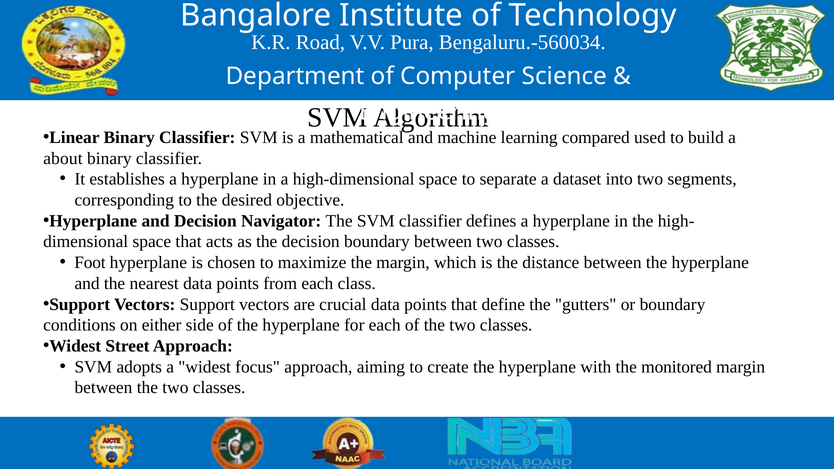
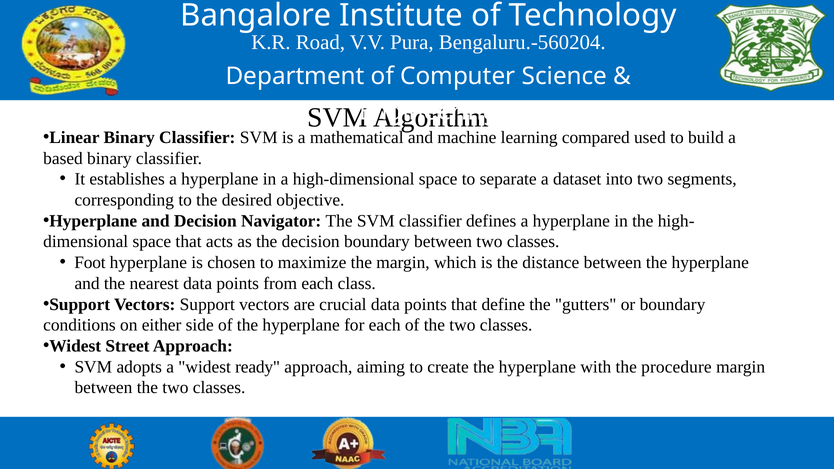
Bengaluru.-560034: Bengaluru.-560034 -> Bengaluru.-560204
about: about -> based
focus: focus -> ready
monitored: monitored -> procedure
